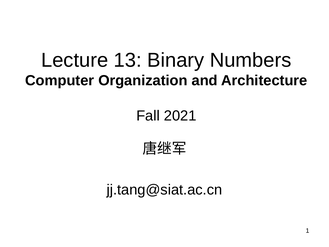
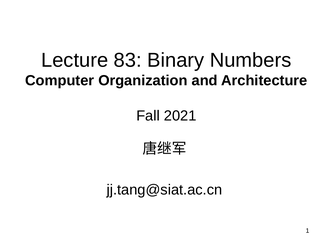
13: 13 -> 83
